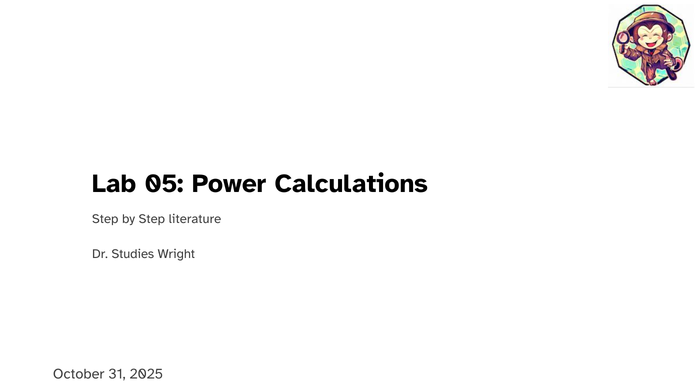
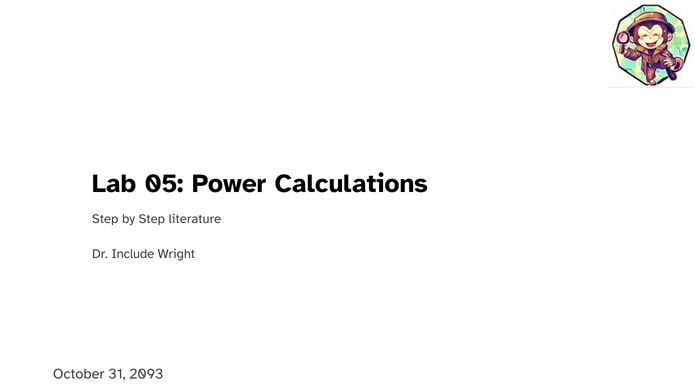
Studies: Studies -> Include
2025: 2025 -> 2093
